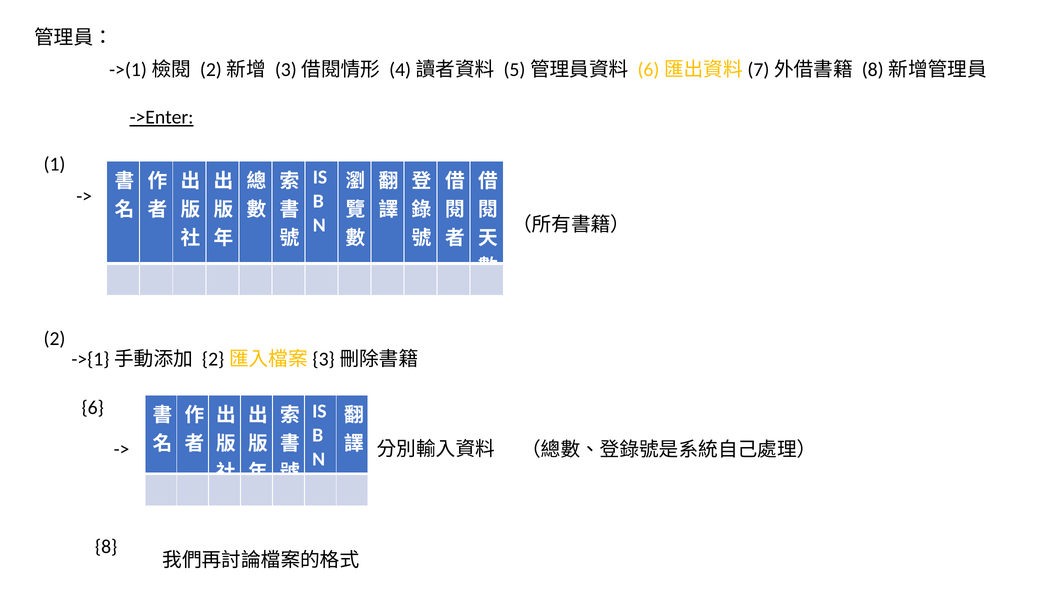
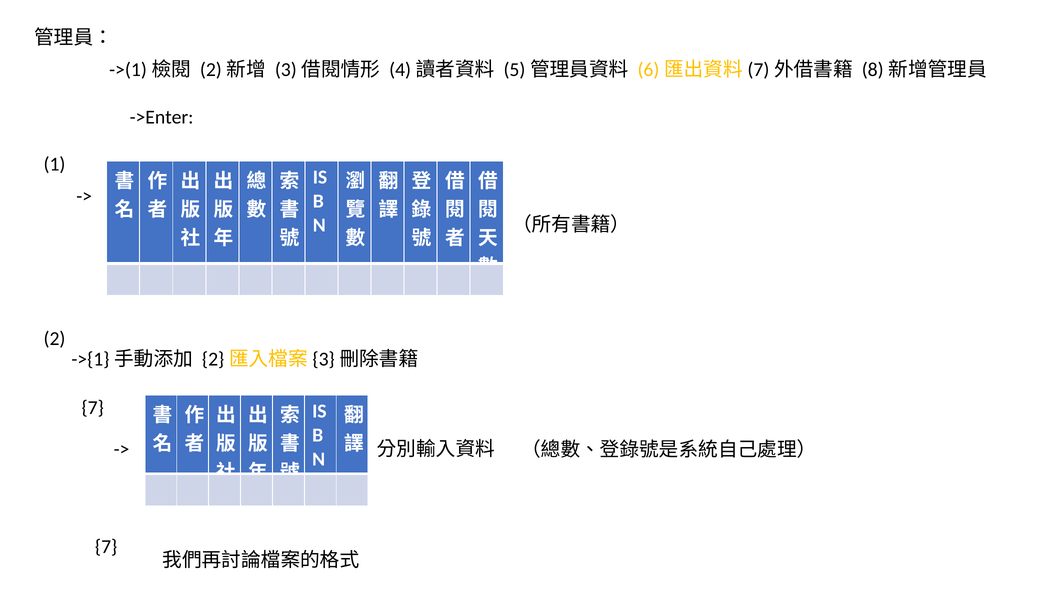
->Enter underline: present -> none
6 at (93, 408): 6 -> 7
8 at (106, 547): 8 -> 7
